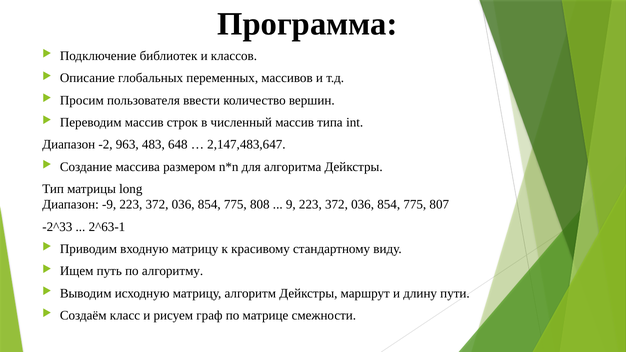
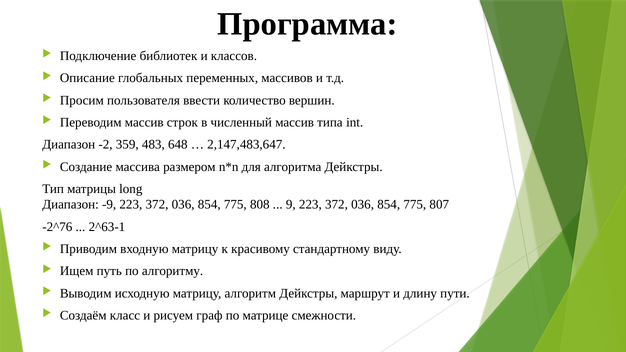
963: 963 -> 359
-2^33: -2^33 -> -2^76
